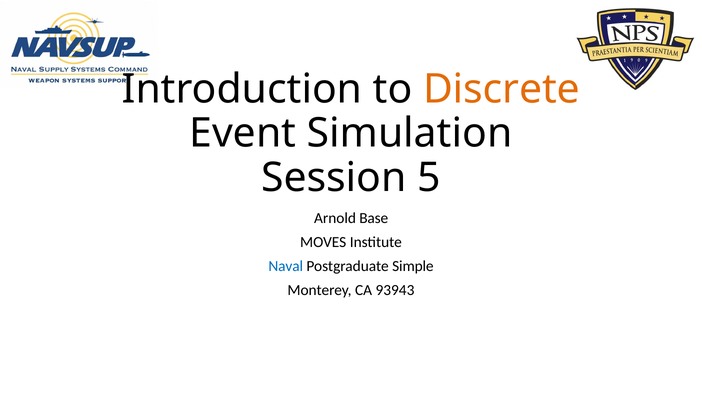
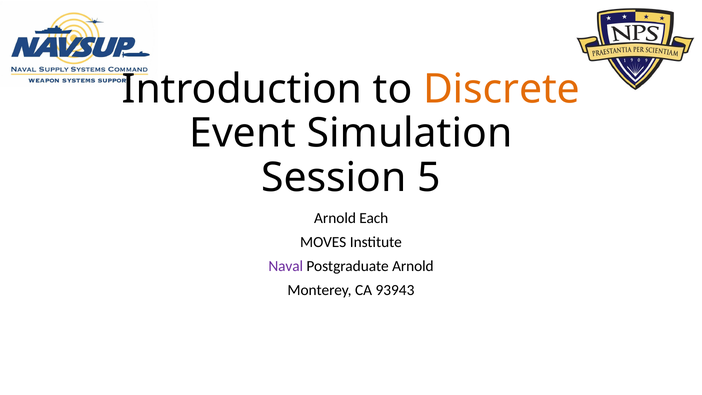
Base: Base -> Each
Naval colour: blue -> purple
Postgraduate Simple: Simple -> Arnold
